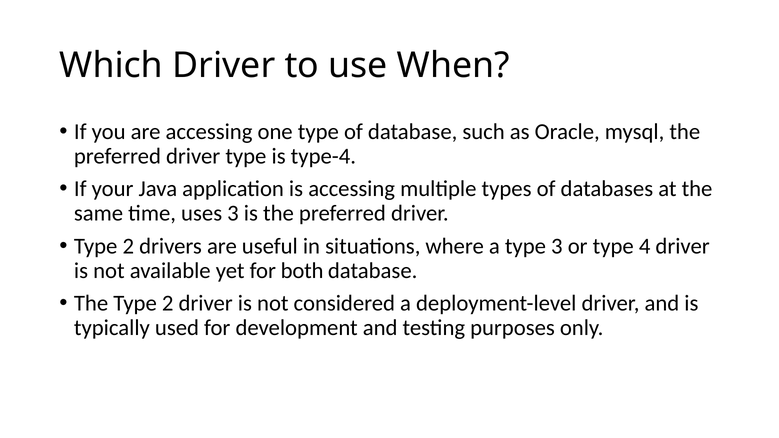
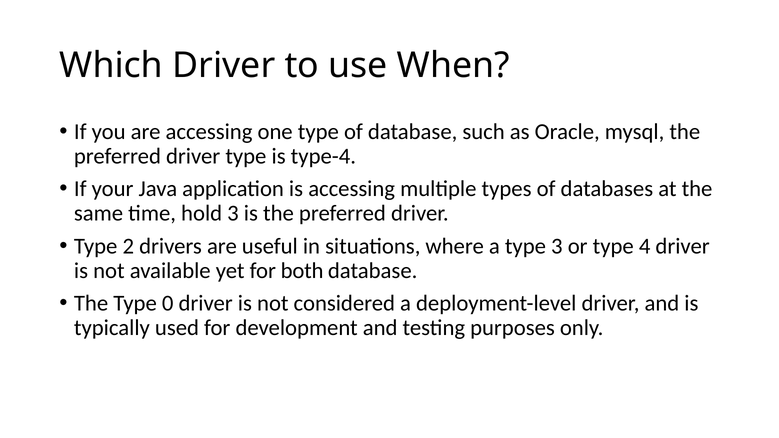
uses: uses -> hold
The Type 2: 2 -> 0
